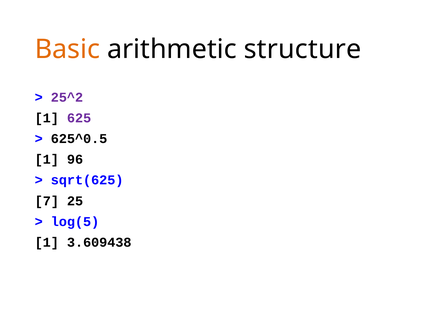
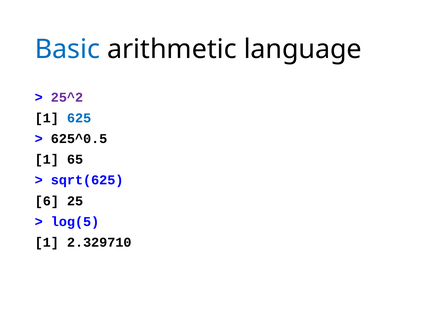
Basic colour: orange -> blue
structure: structure -> language
625 colour: purple -> blue
96: 96 -> 65
7: 7 -> 6
3.609438: 3.609438 -> 2.329710
